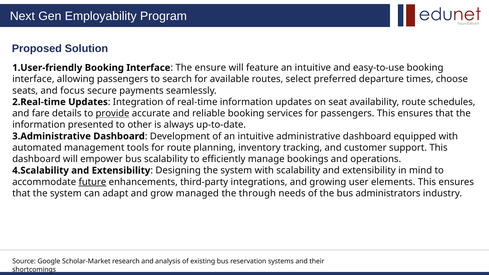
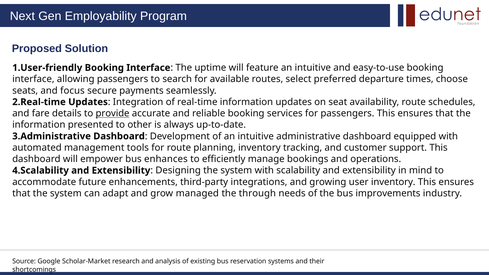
ensure: ensure -> uptime
bus scalability: scalability -> enhances
future underline: present -> none
user elements: elements -> inventory
administrators: administrators -> improvements
